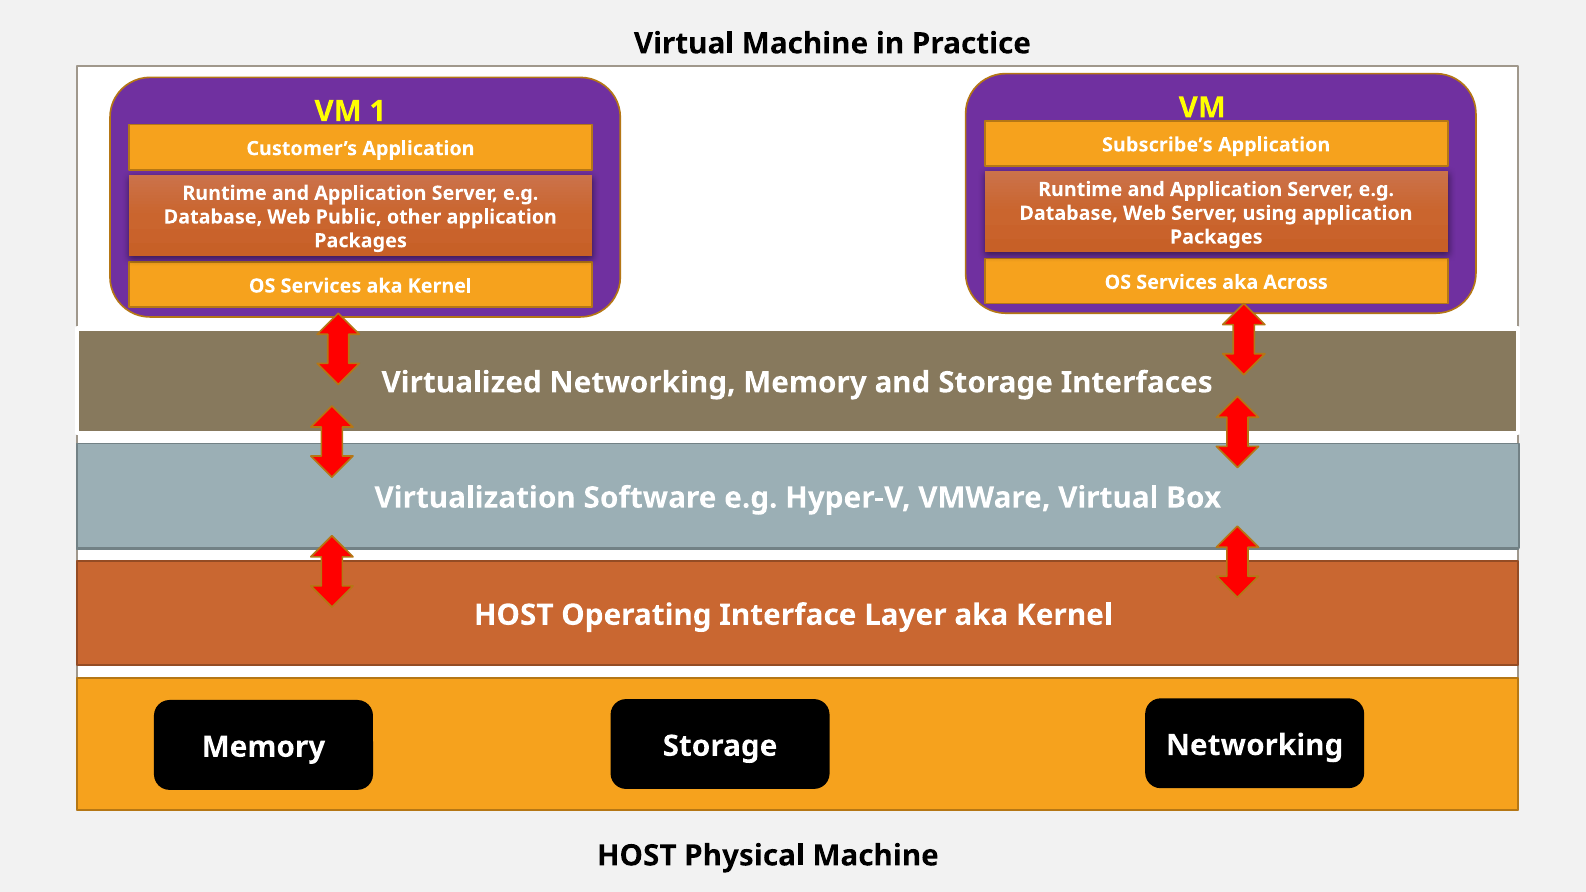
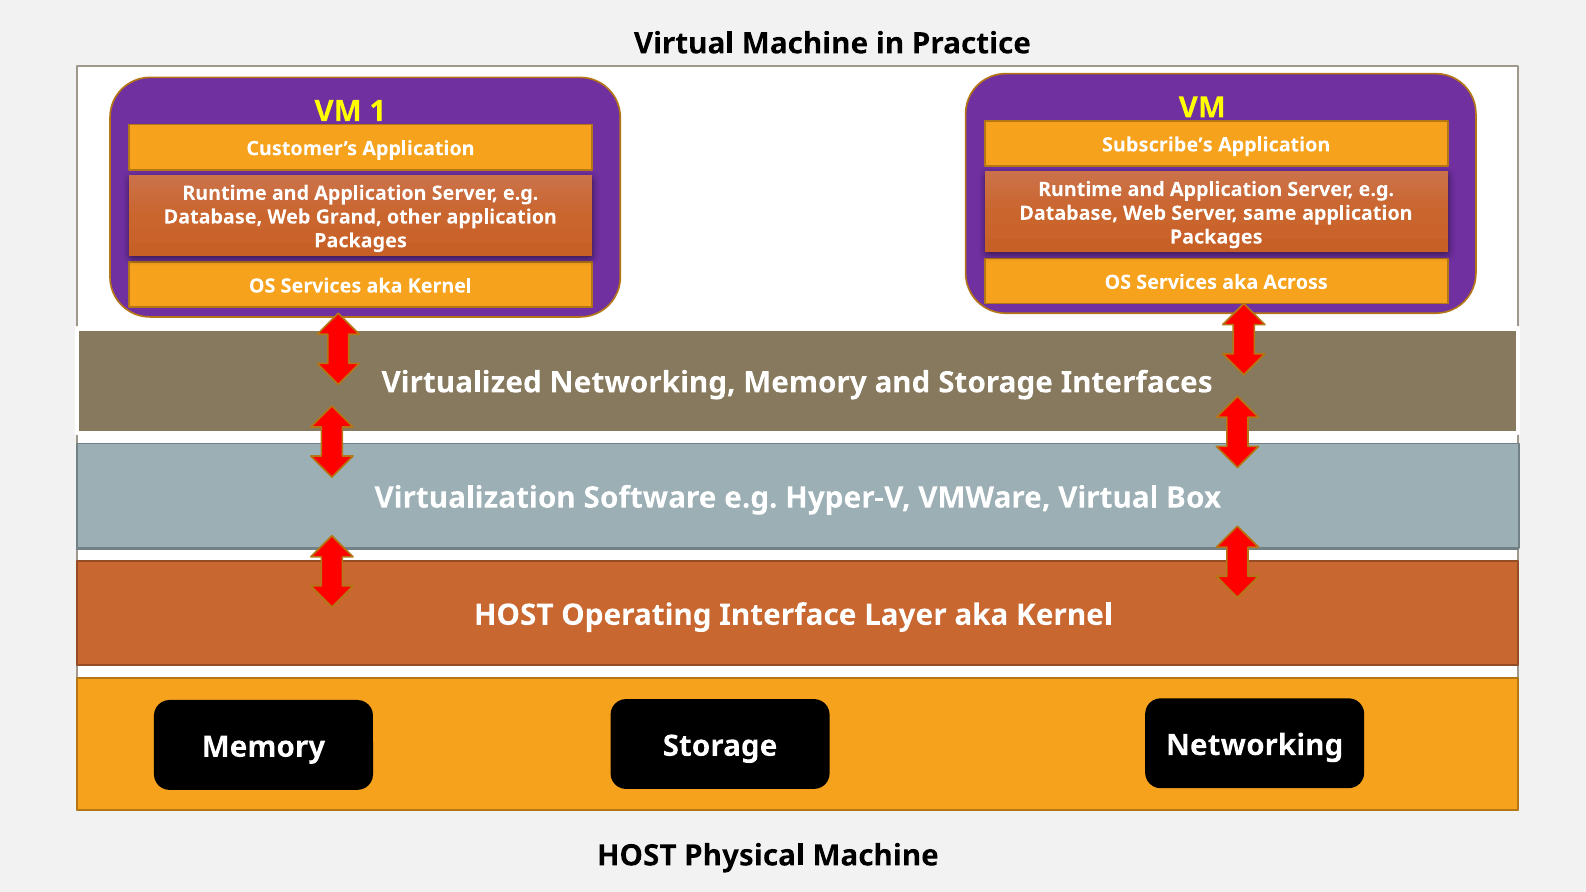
using: using -> same
Public: Public -> Grand
